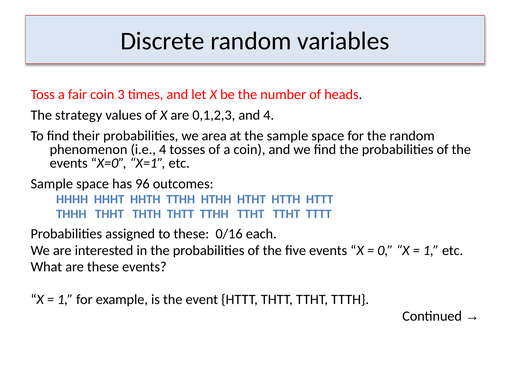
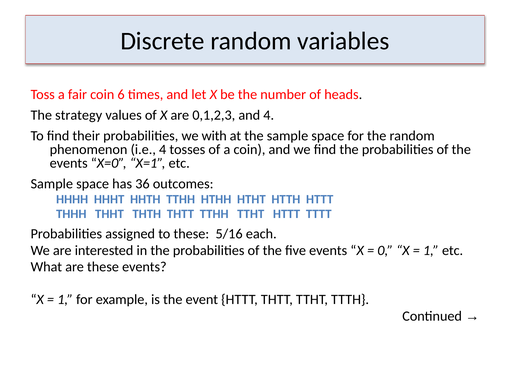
3: 3 -> 6
area: area -> with
96: 96 -> 36
TTHT TTHT: TTHT -> HTTT
0/16: 0/16 -> 5/16
